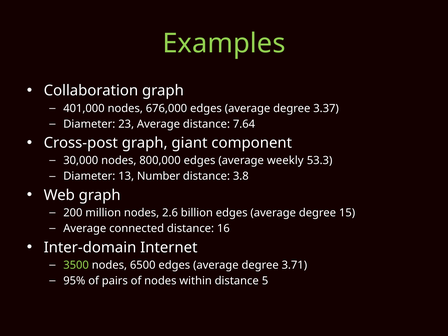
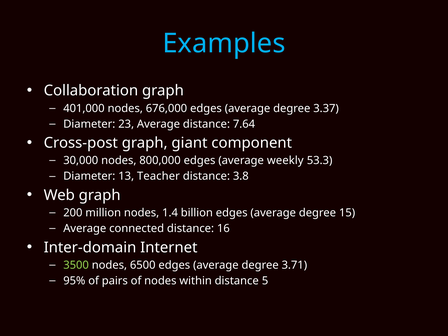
Examples colour: light green -> light blue
Number: Number -> Teacher
2.6: 2.6 -> 1.4
